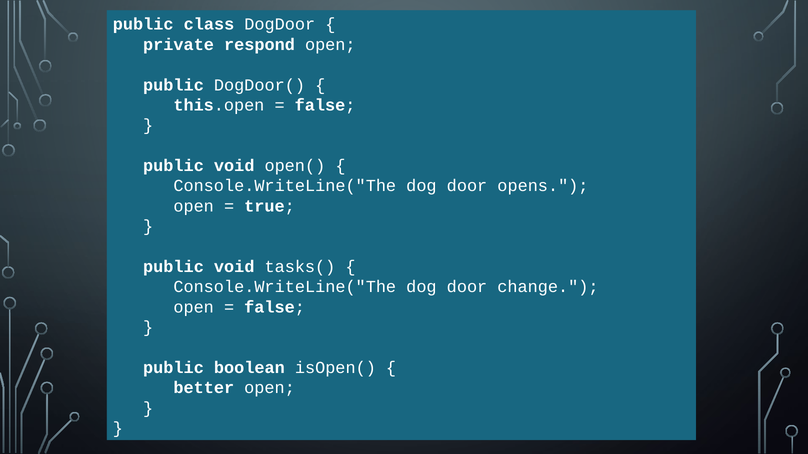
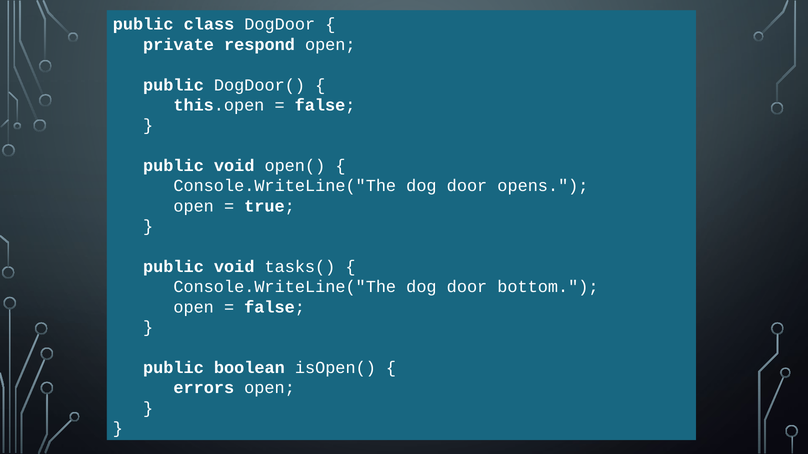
change: change -> bottom
better: better -> errors
